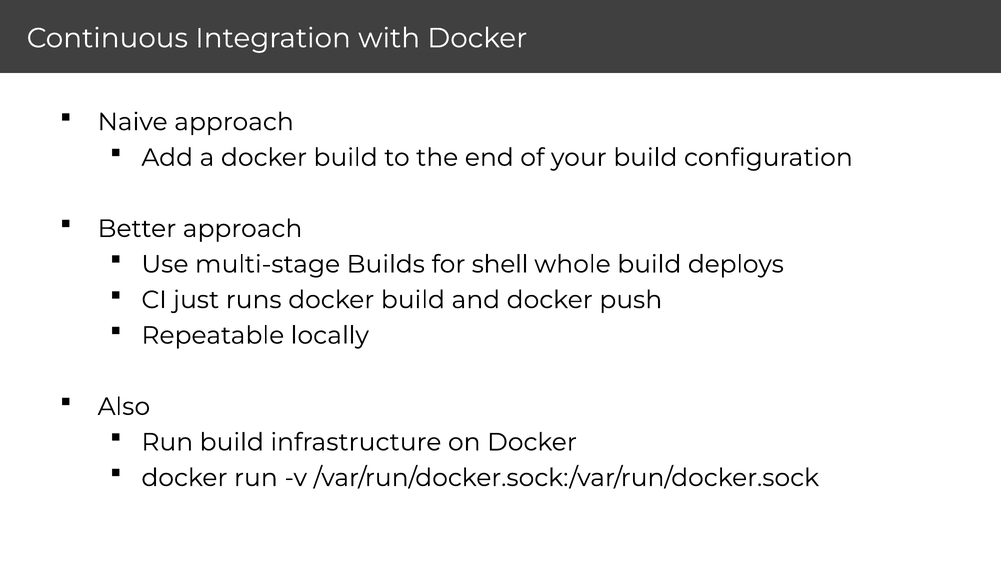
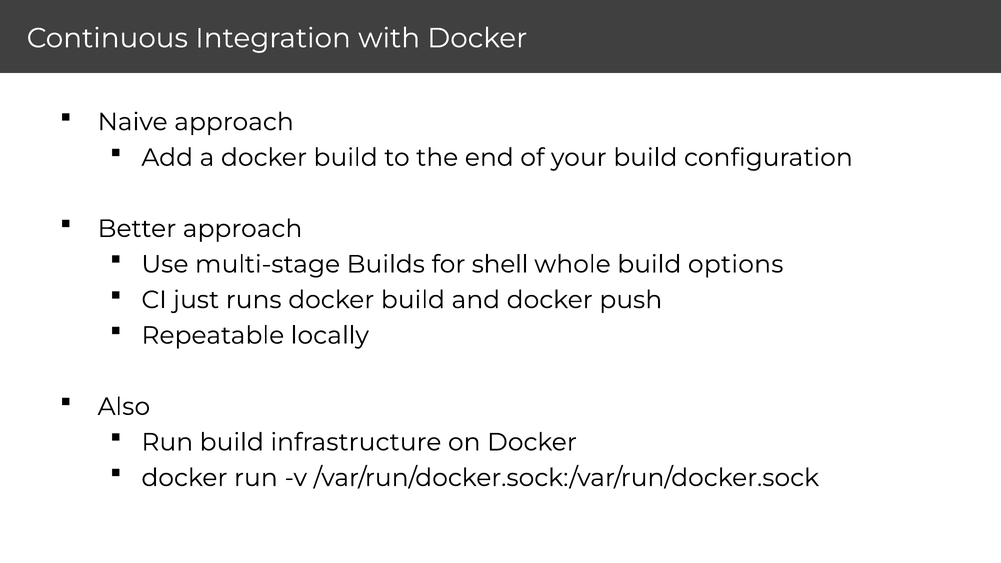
deploys: deploys -> options
